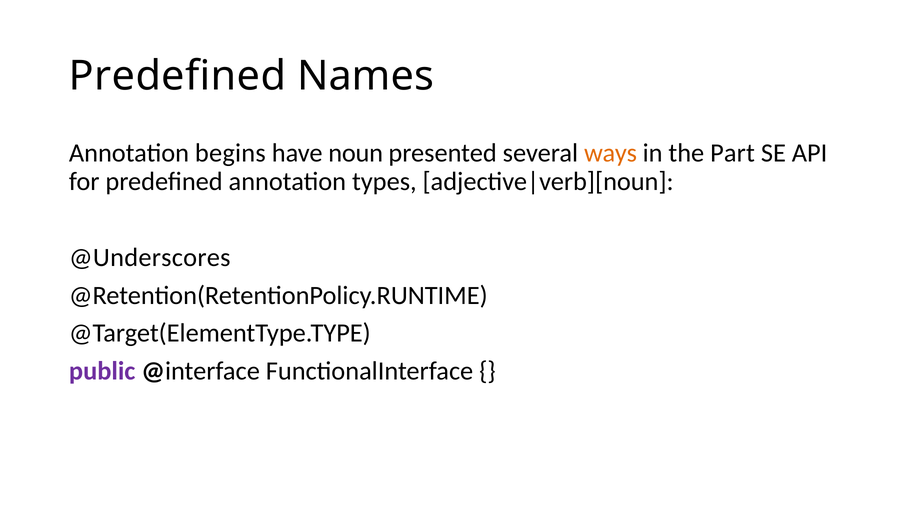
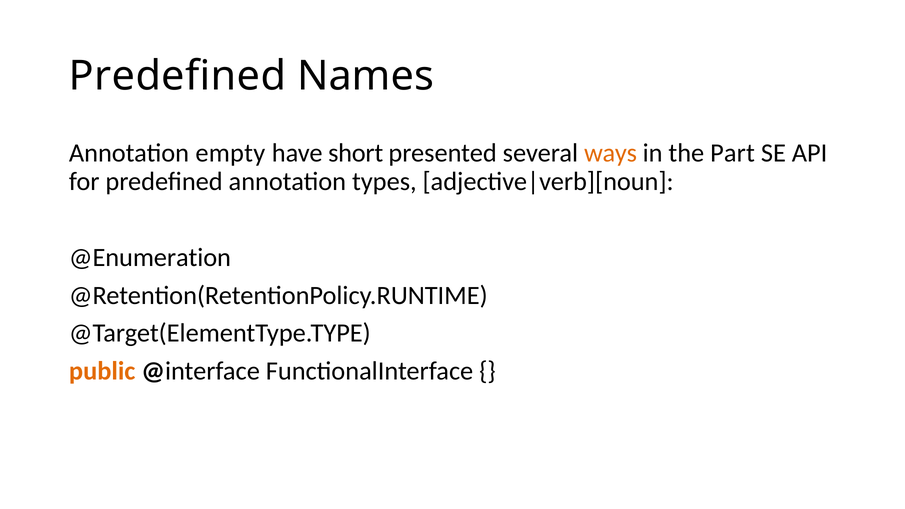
begins: begins -> empty
noun: noun -> short
@Underscores: @Underscores -> @Enumeration
public colour: purple -> orange
